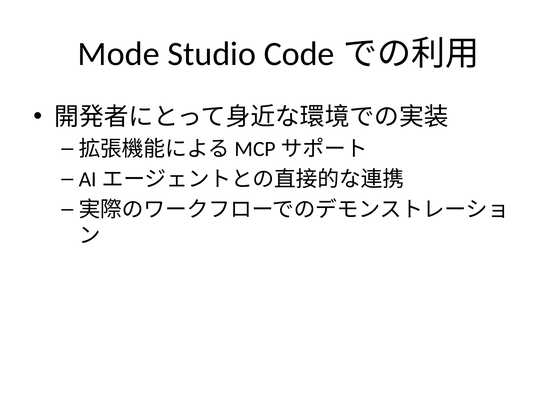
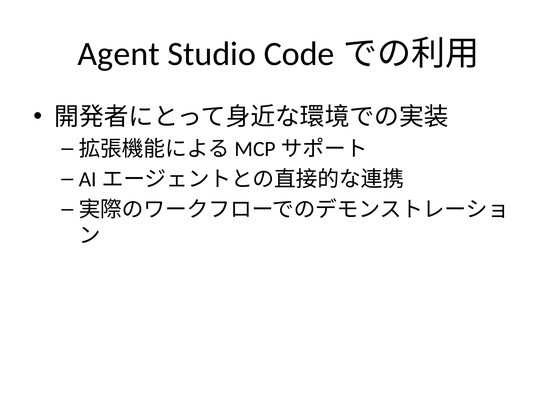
Mode: Mode -> Agent
